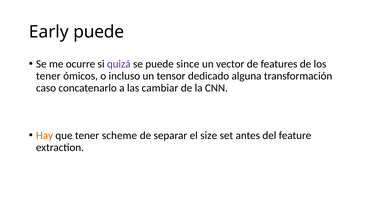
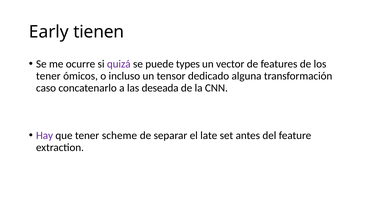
Early puede: puede -> tienen
since: since -> types
cambiar: cambiar -> deseada
Hay colour: orange -> purple
size: size -> late
